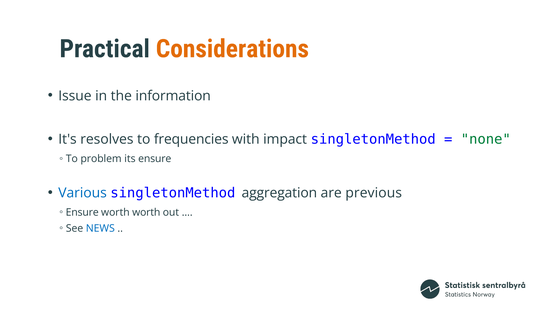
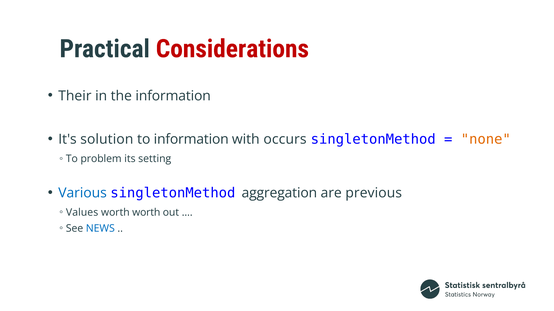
Considerations colour: orange -> red
Issue: Issue -> Their
resolves: resolves -> solution
to frequencies: frequencies -> information
impact: impact -> occurs
none colour: green -> orange
its ensure: ensure -> setting
Ensure at (82, 213): Ensure -> Values
